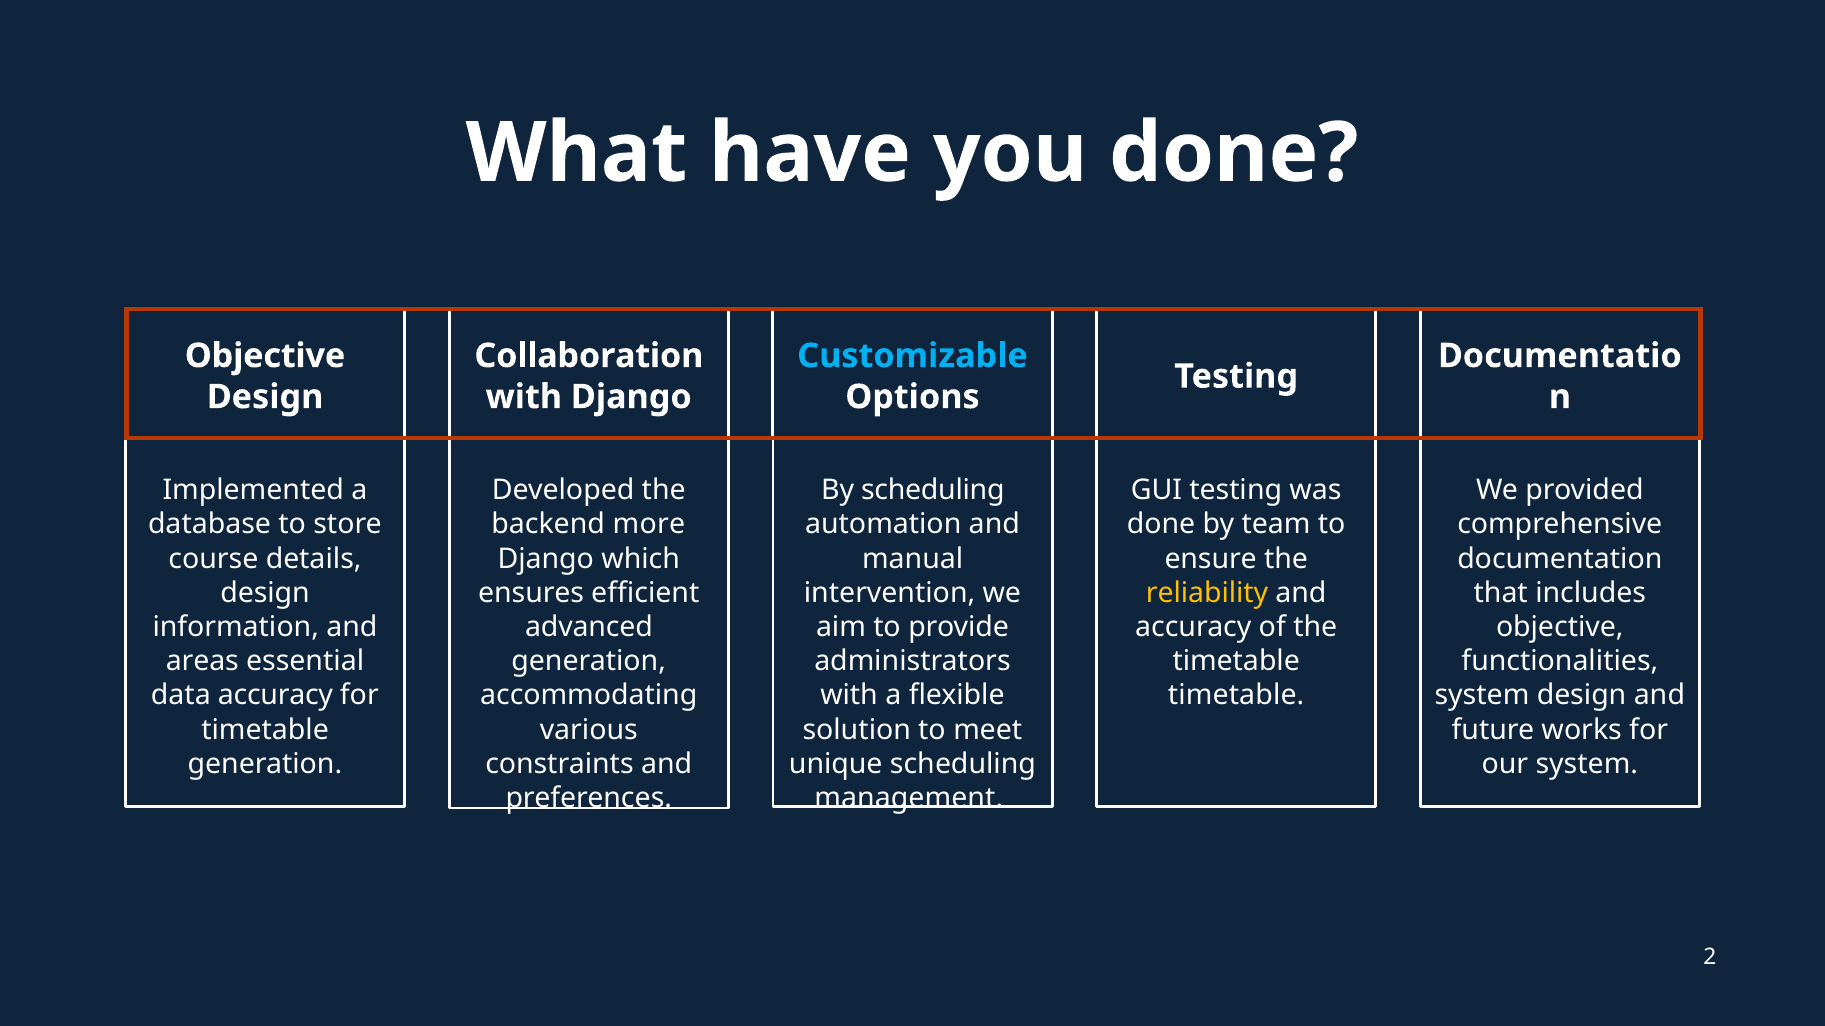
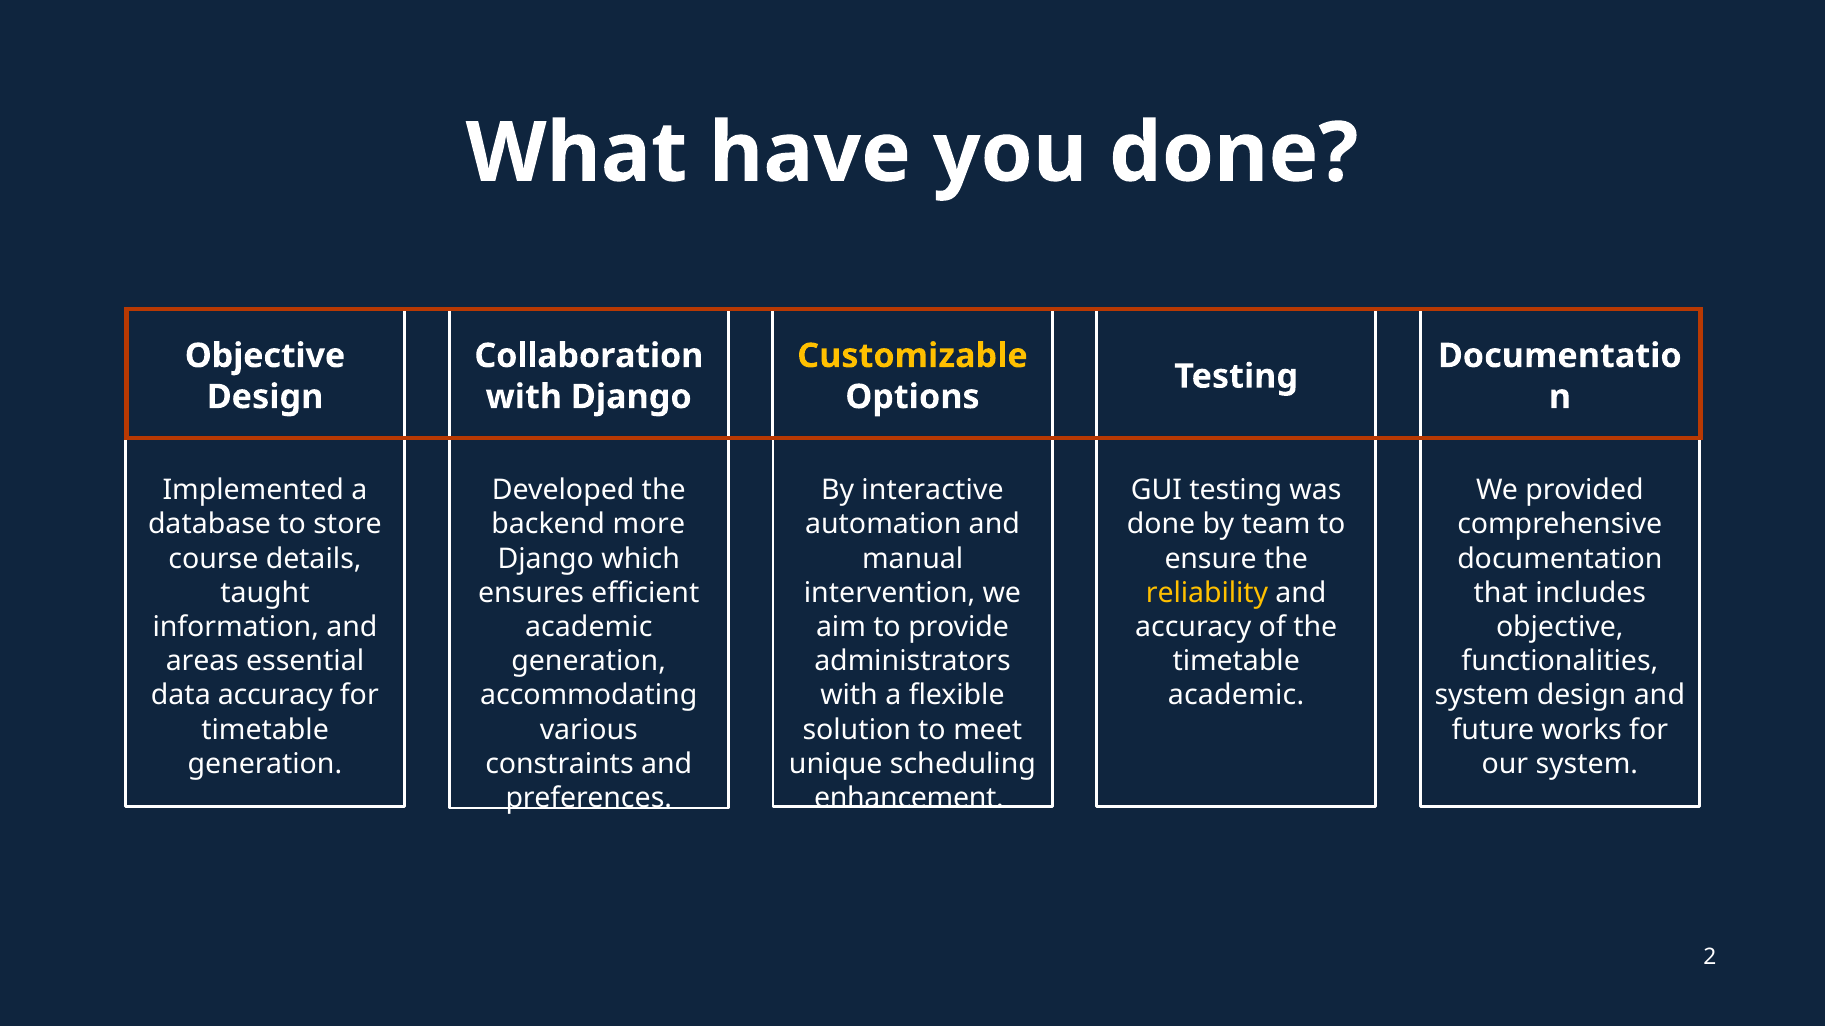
Customizable colour: light blue -> yellow
By scheduling: scheduling -> interactive
design at (265, 593): design -> taught
advanced at (589, 627): advanced -> academic
timetable at (1236, 696): timetable -> academic
management: management -> enhancement
